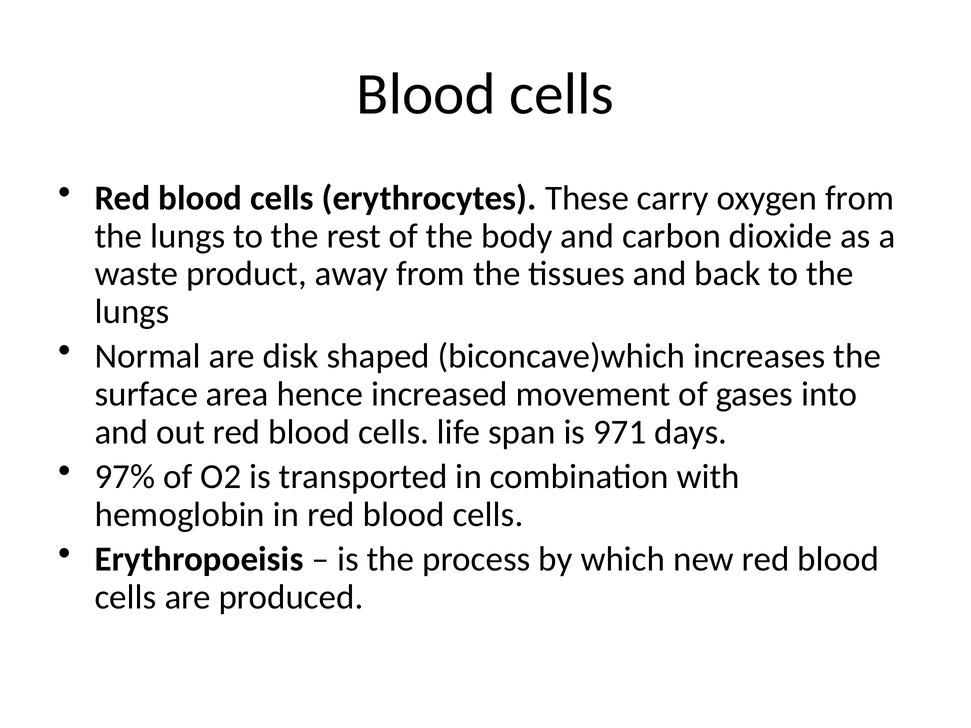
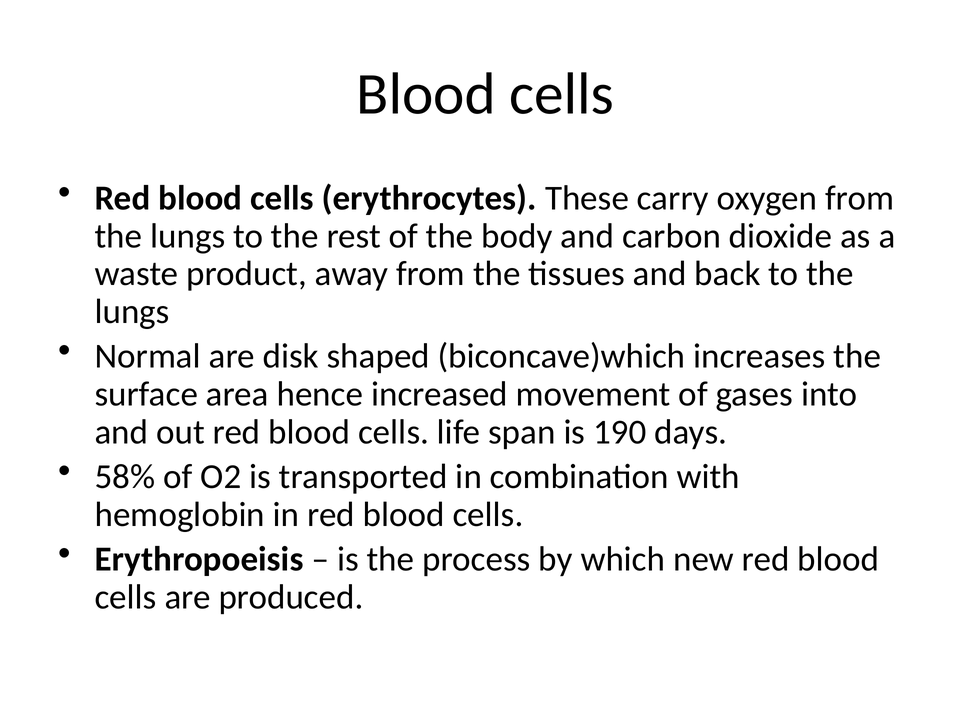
971: 971 -> 190
97%: 97% -> 58%
